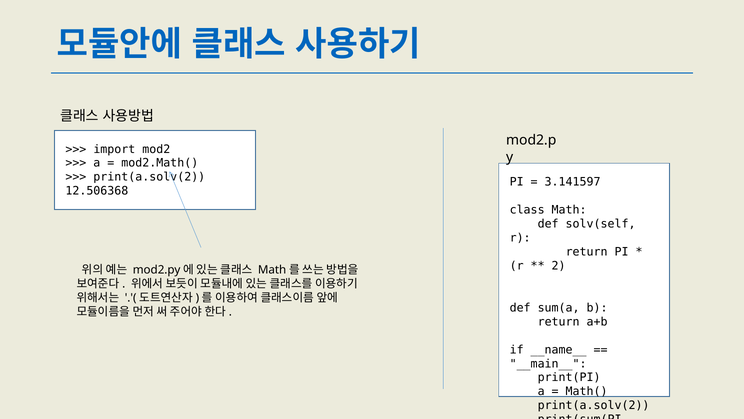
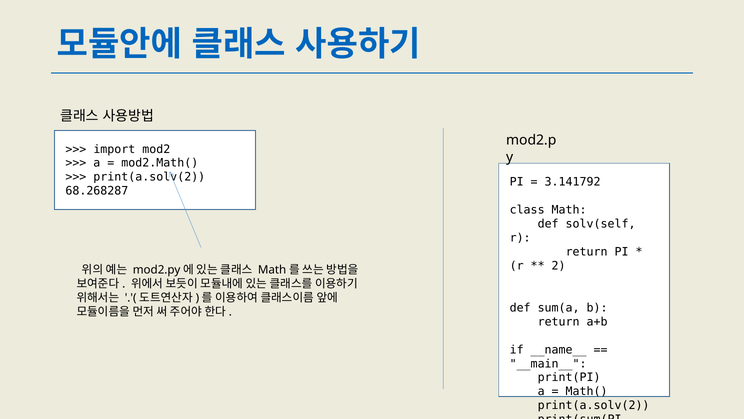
3.141597: 3.141597 -> 3.141792
12.506368: 12.506368 -> 68.268287
